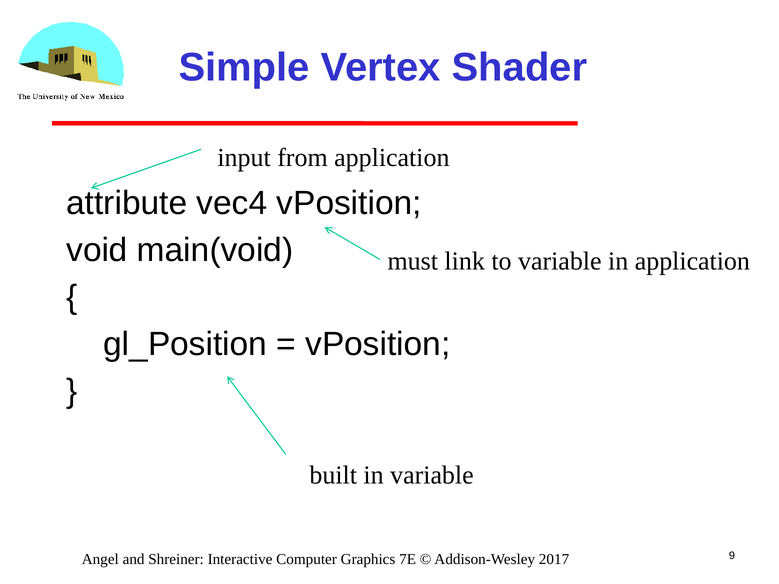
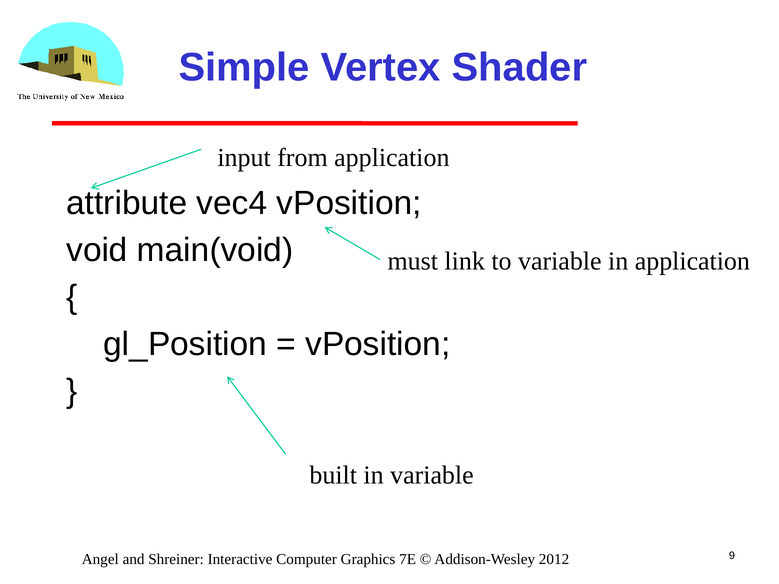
2017: 2017 -> 2012
